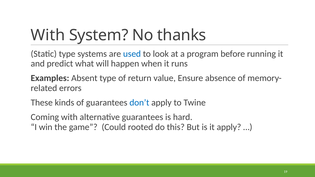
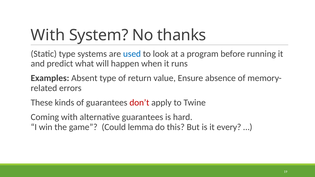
don’t colour: blue -> red
rooted: rooted -> lemma
it apply: apply -> every
